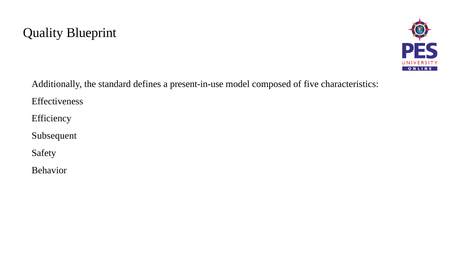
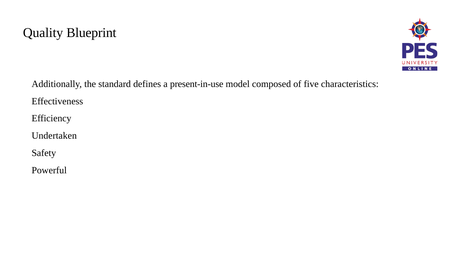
Subsequent: Subsequent -> Undertaken
Behavior: Behavior -> Powerful
